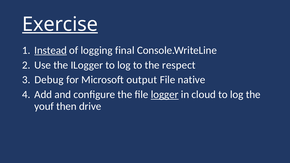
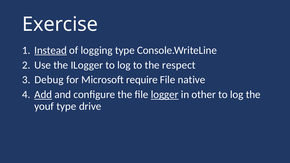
Exercise underline: present -> none
logging final: final -> type
output: output -> require
Add underline: none -> present
cloud: cloud -> other
youf then: then -> type
